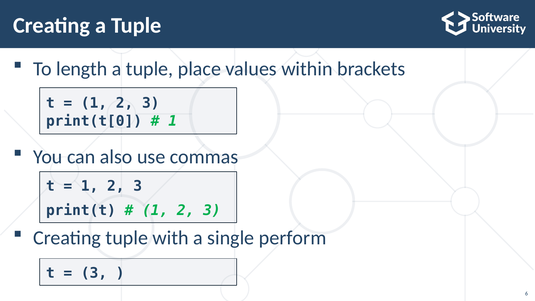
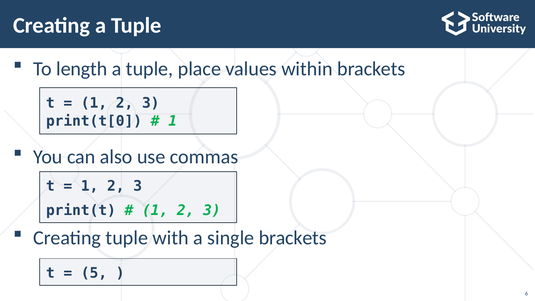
single perform: perform -> brackets
3 at (94, 273): 3 -> 5
